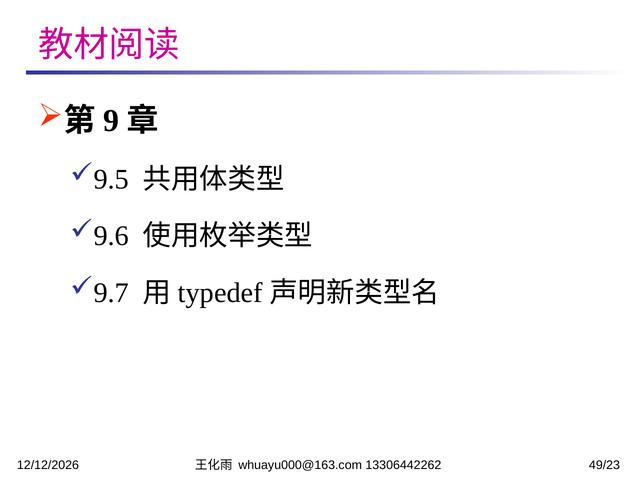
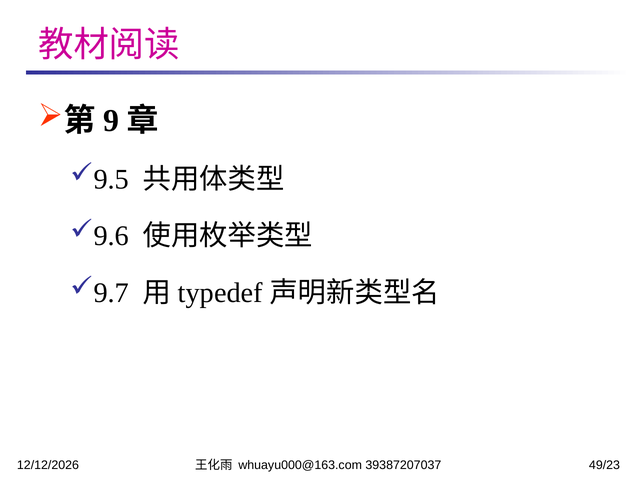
13306442262: 13306442262 -> 39387207037
